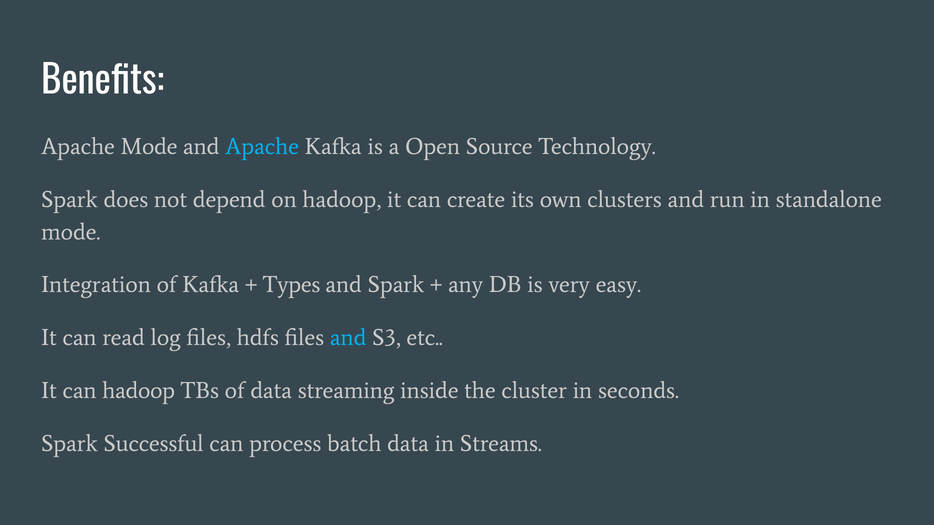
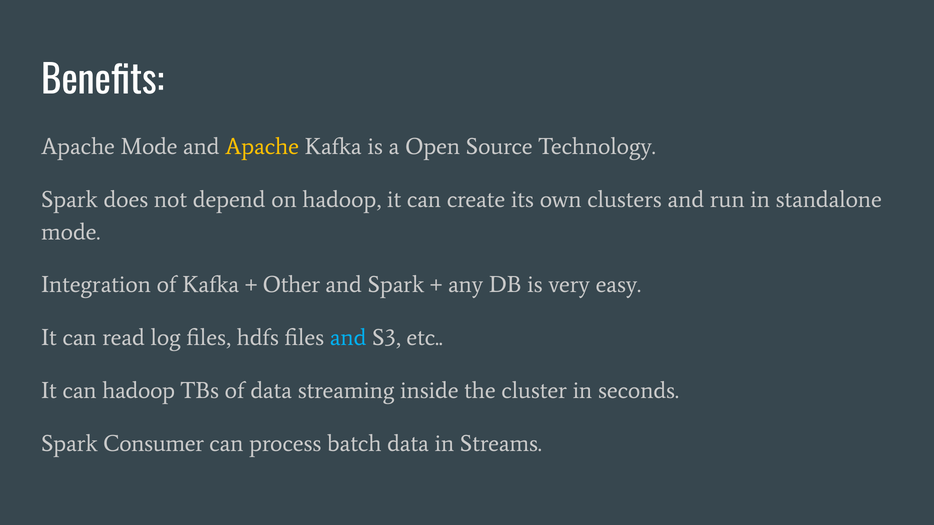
Apache at (262, 147) colour: light blue -> yellow
Types: Types -> Other
Successful: Successful -> Consumer
